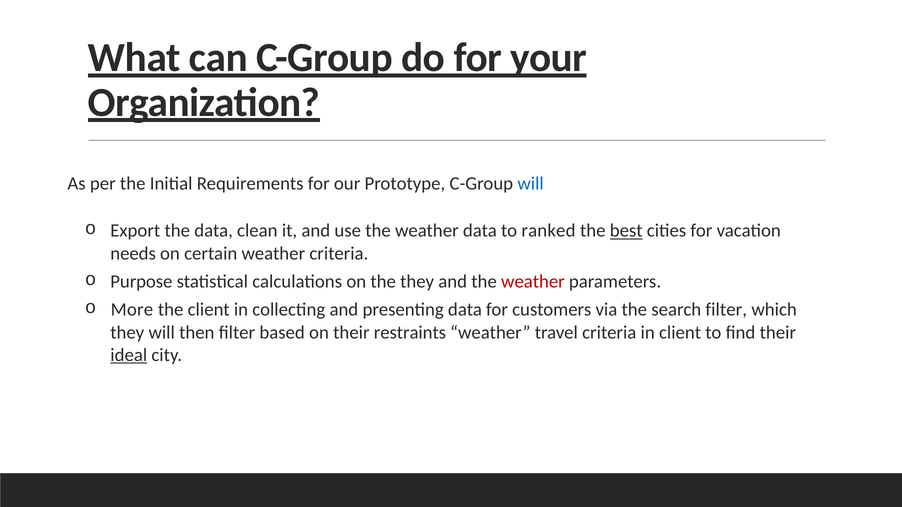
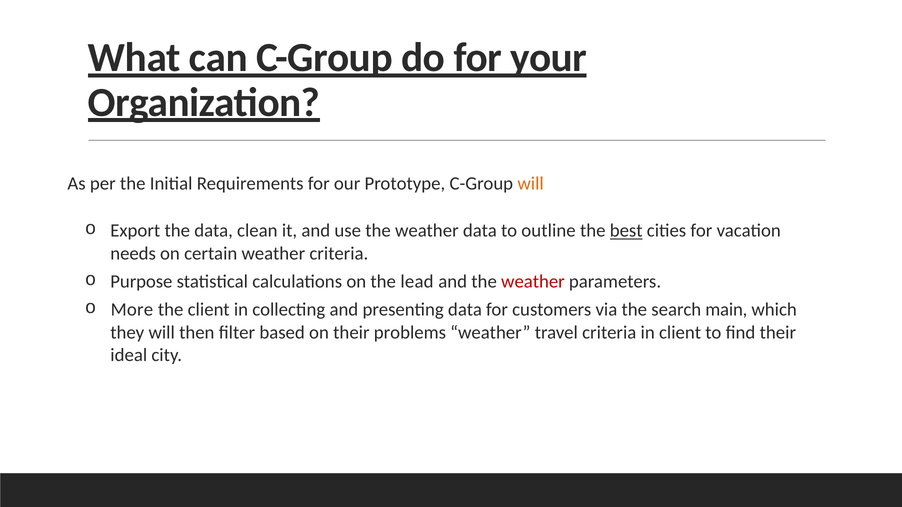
will at (531, 184) colour: blue -> orange
ranked: ranked -> outline
the they: they -> lead
search filter: filter -> main
restraints: restraints -> problems
ideal underline: present -> none
